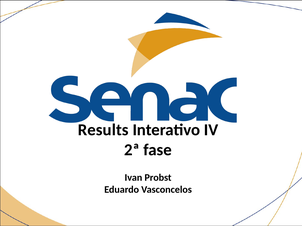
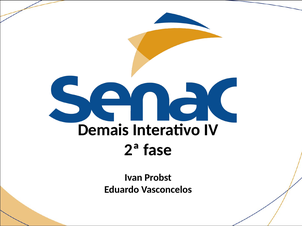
Results: Results -> Demais
